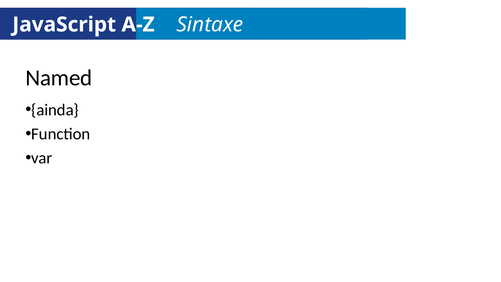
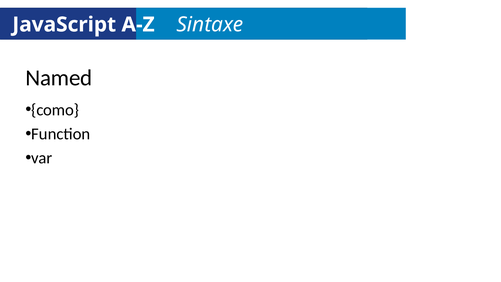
ainda: ainda -> como
